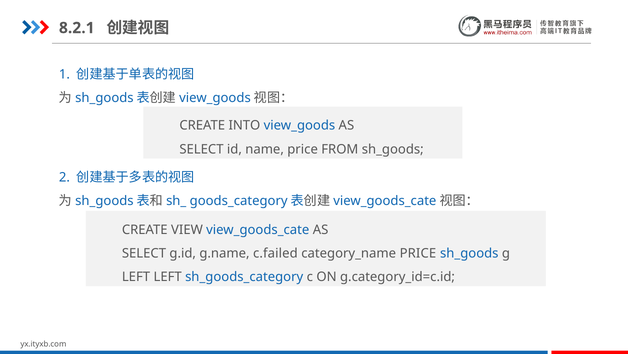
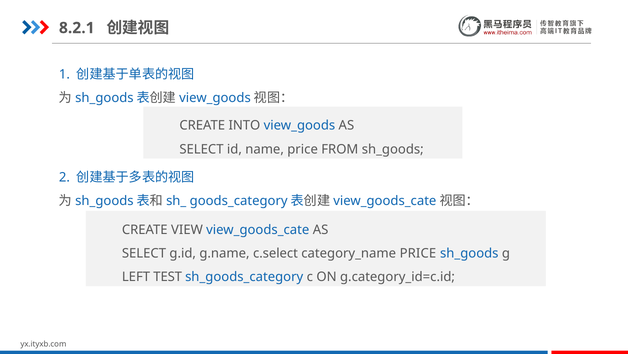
c.failed: c.failed -> c.select
LEFT LEFT: LEFT -> TEST
